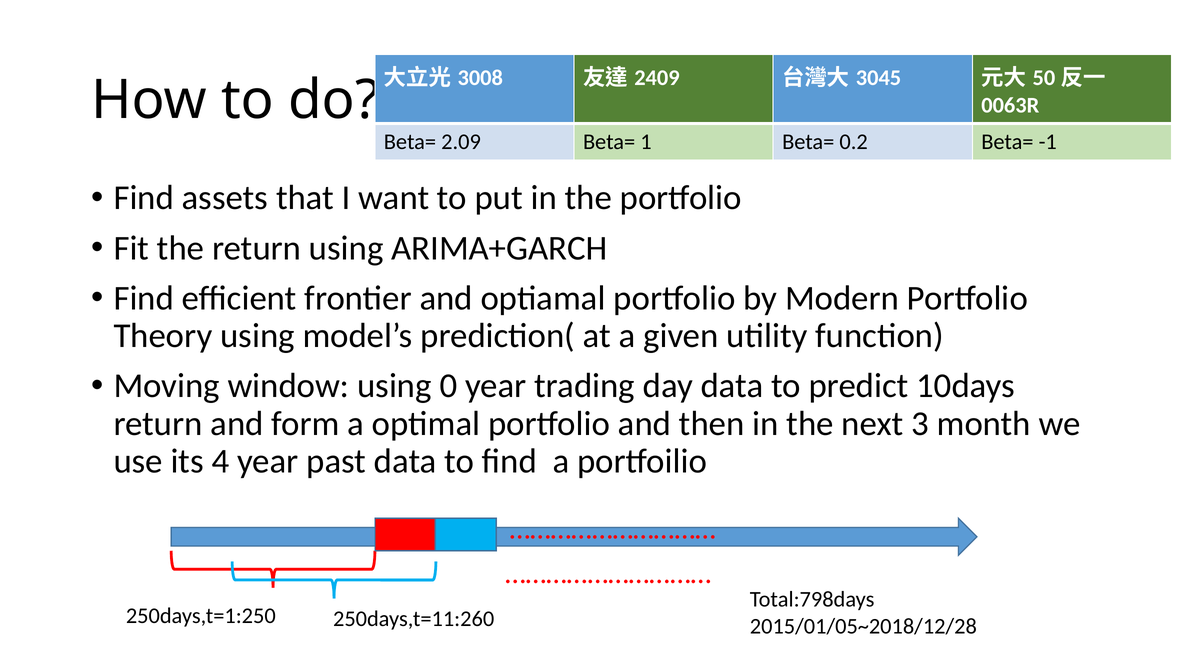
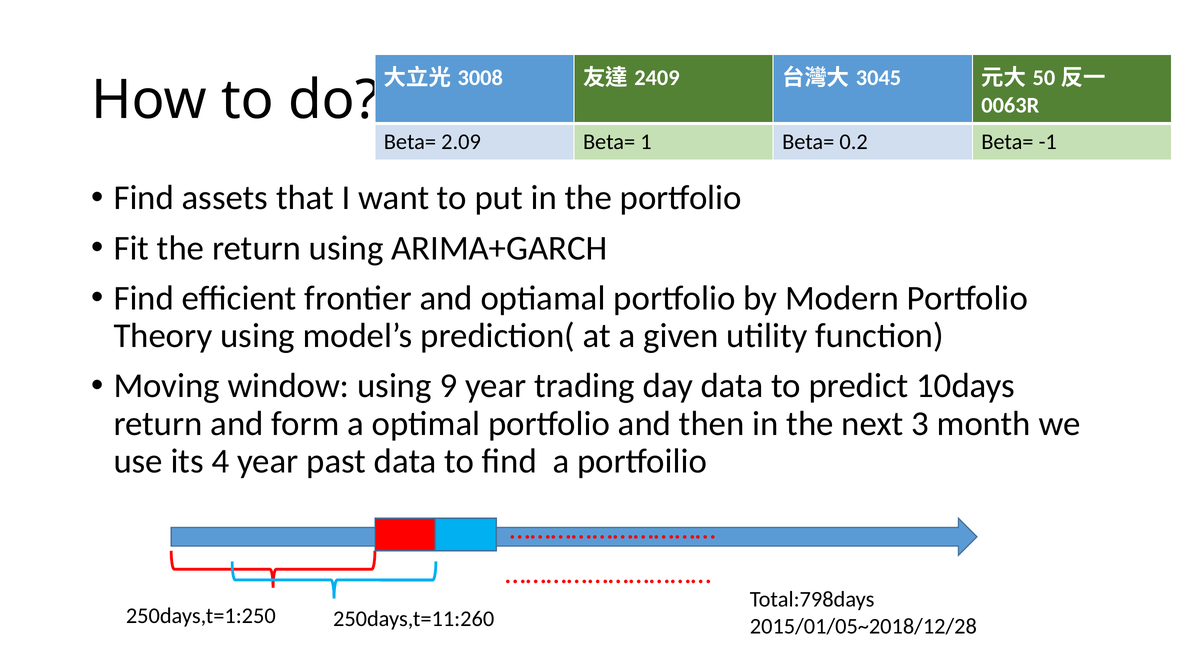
0: 0 -> 9
